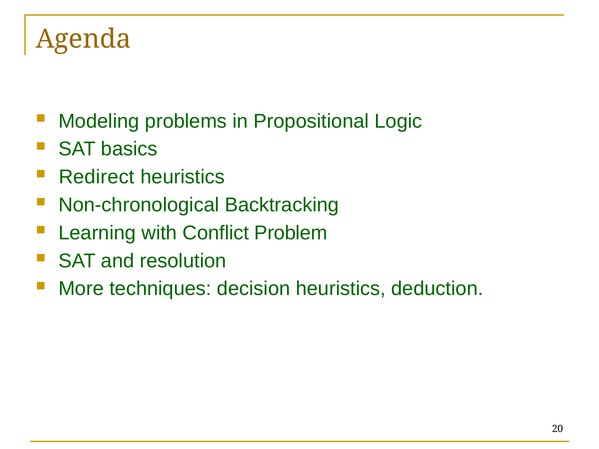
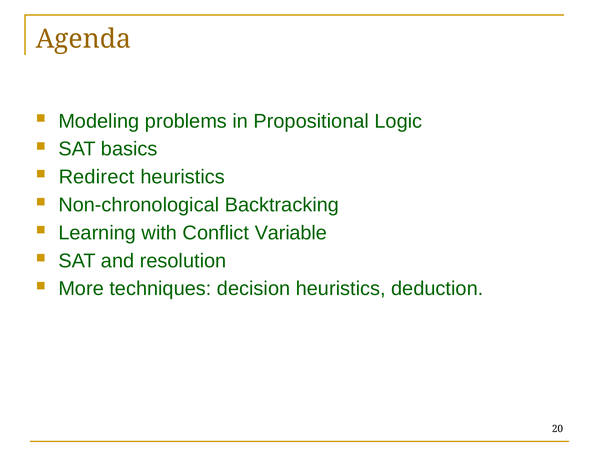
Problem: Problem -> Variable
